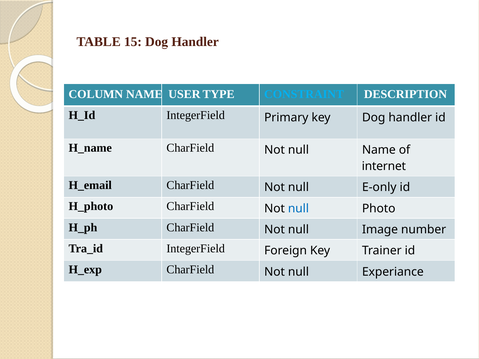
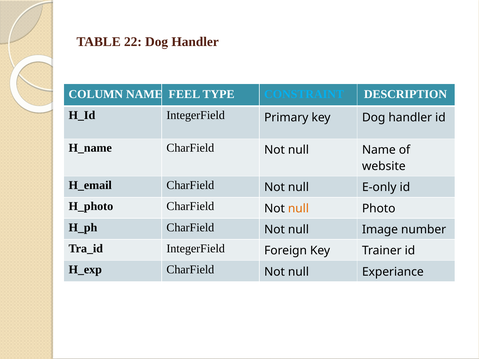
15: 15 -> 22
USER: USER -> FEEL
internet: internet -> website
null at (298, 209) colour: blue -> orange
